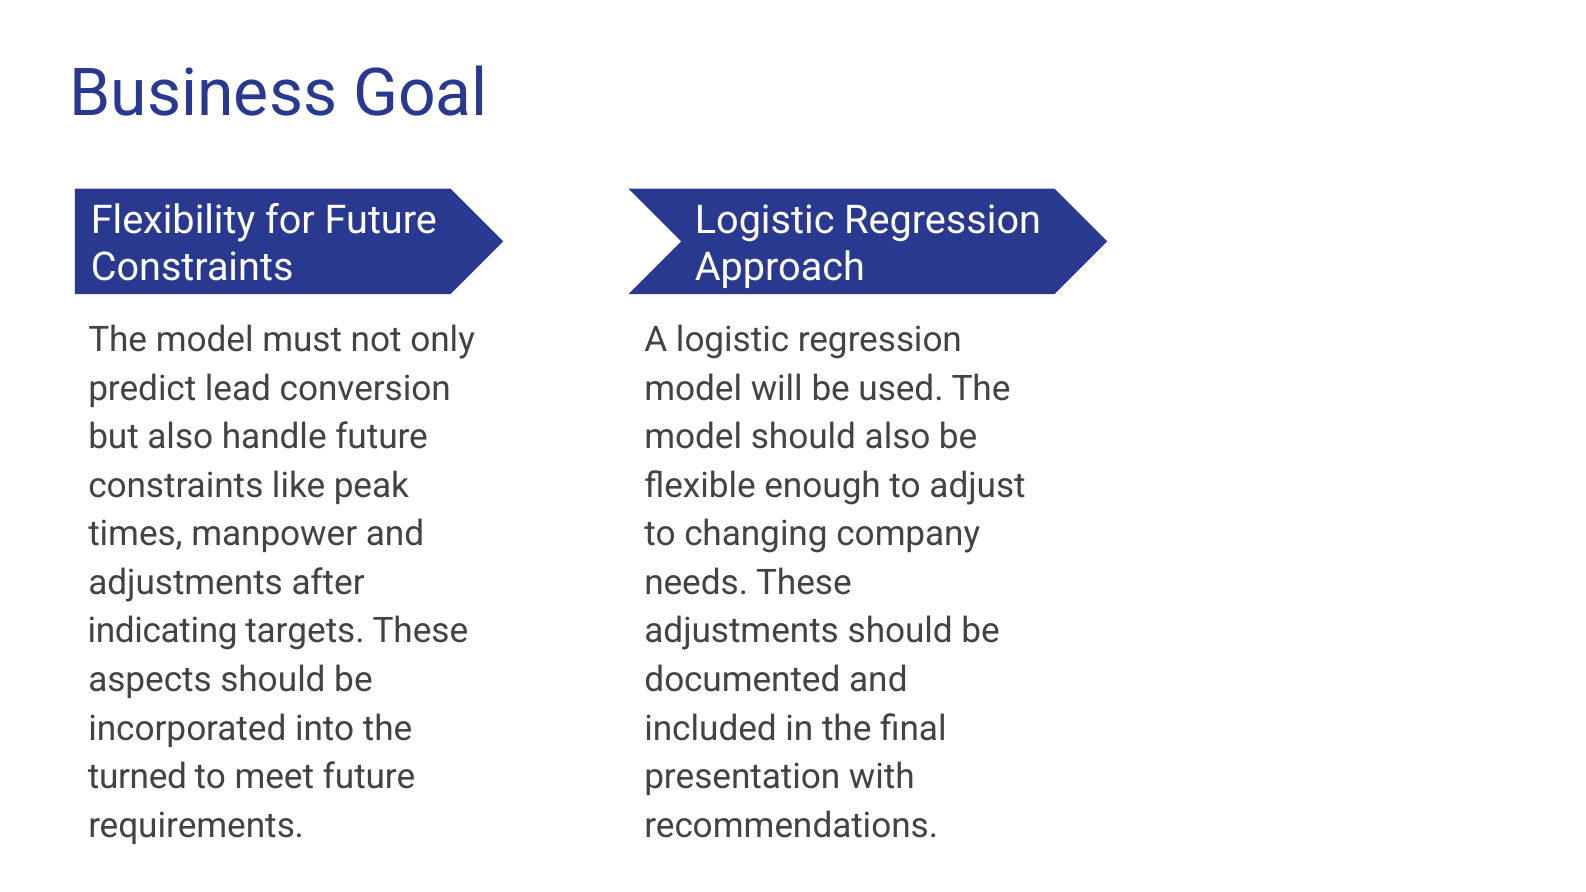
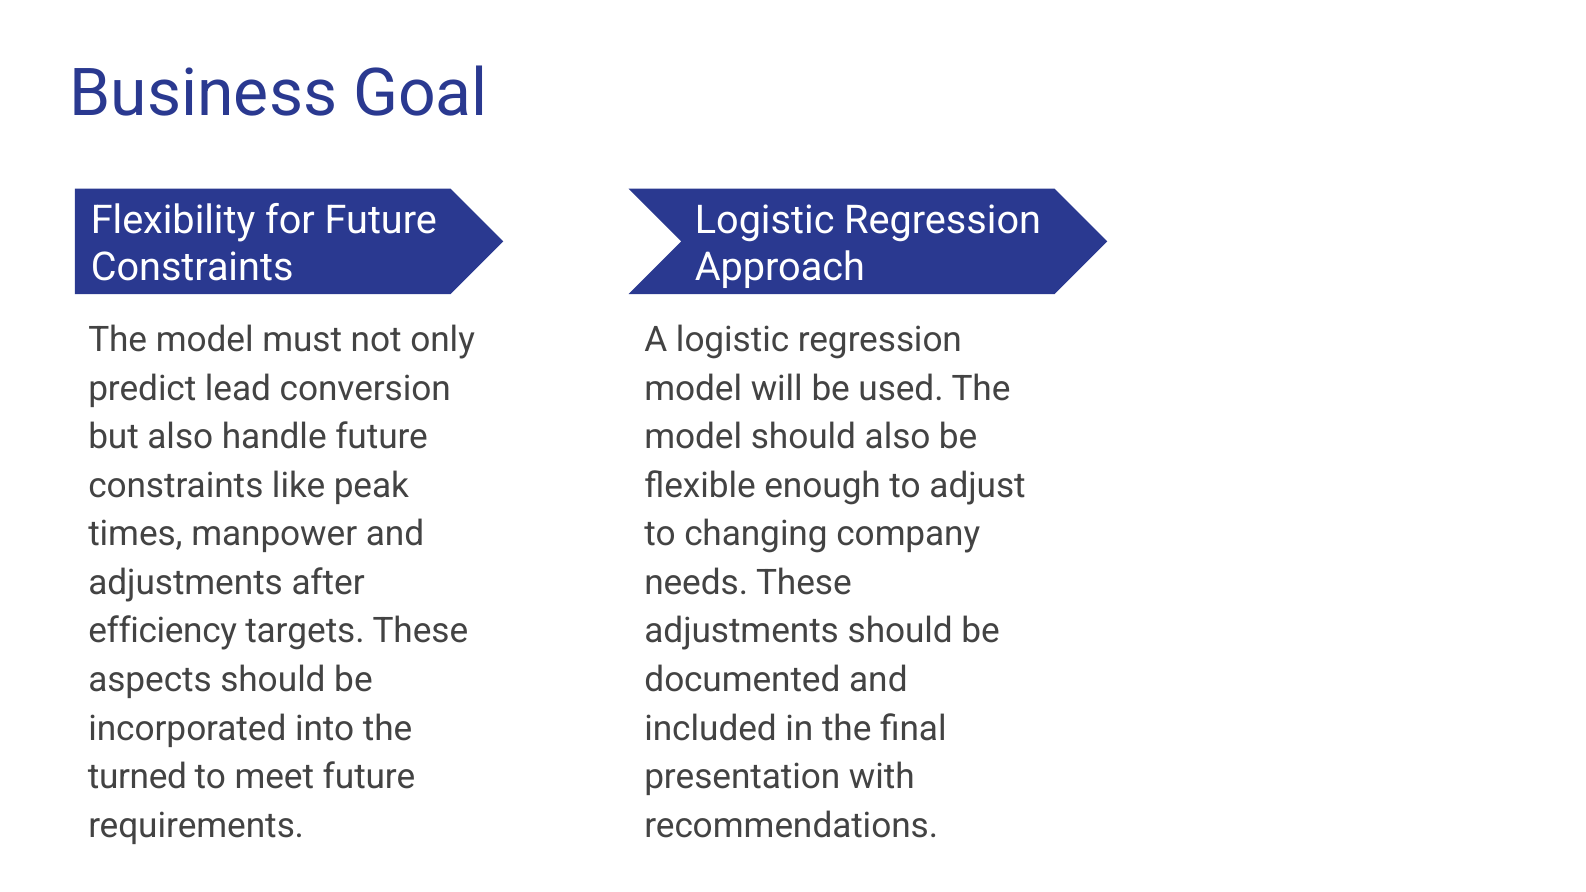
indicating: indicating -> efficiency
